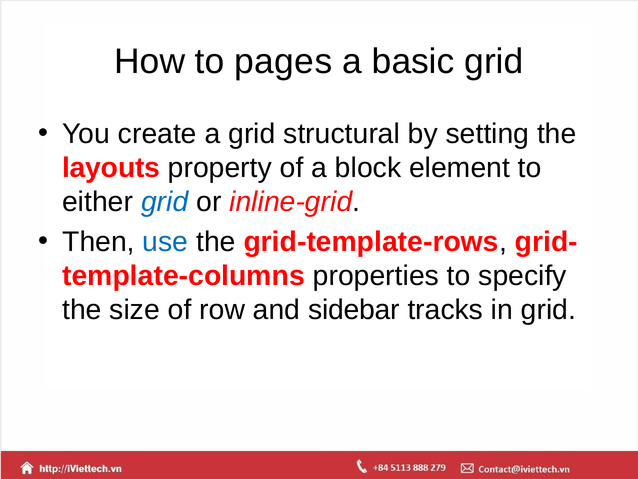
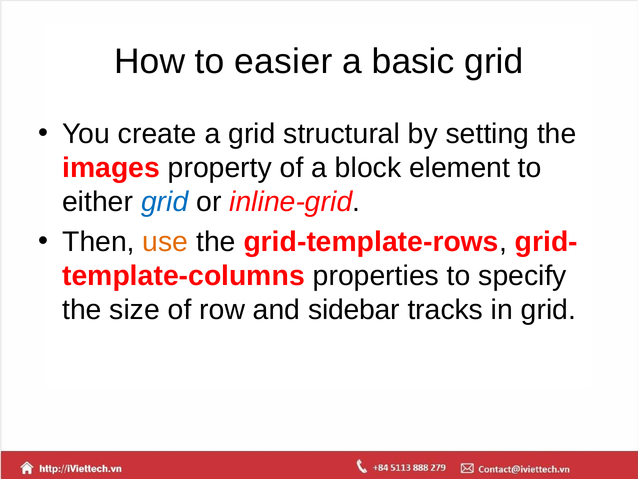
pages: pages -> easier
layouts: layouts -> images
use colour: blue -> orange
